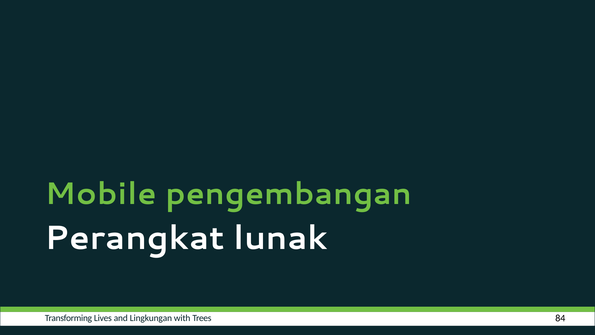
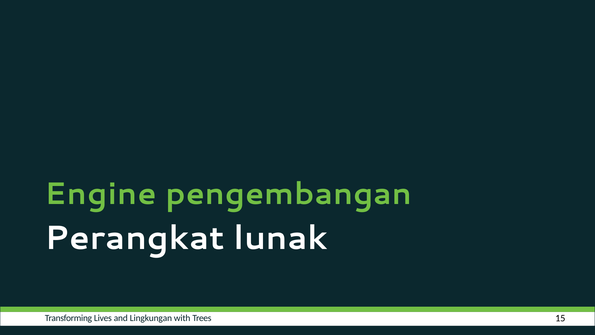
Mobile: Mobile -> Engine
84: 84 -> 15
